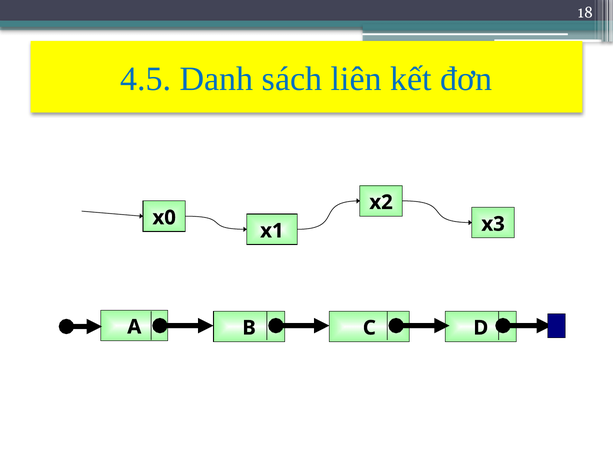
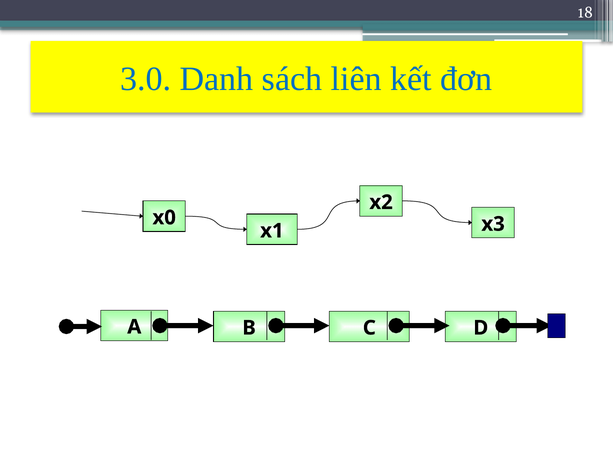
4.5: 4.5 -> 3.0
